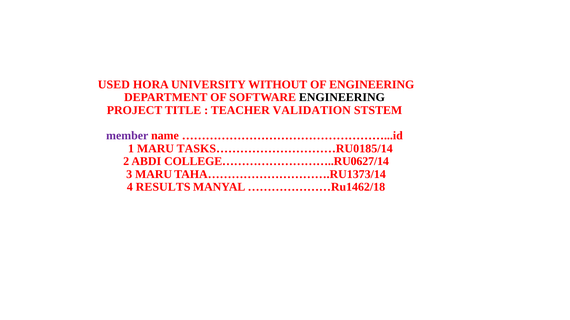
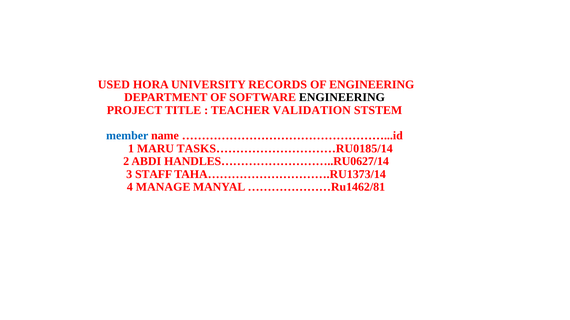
WITHOUT: WITHOUT -> RECORDS
member colour: purple -> blue
COLLEGE………………………..RU0627/14: COLLEGE………………………..RU0627/14 -> HANDLES………………………..RU0627/14
3 MARU: MARU -> STAFF
RESULTS: RESULTS -> MANAGE
…………………Ru1462/18: …………………Ru1462/18 -> …………………Ru1462/81
